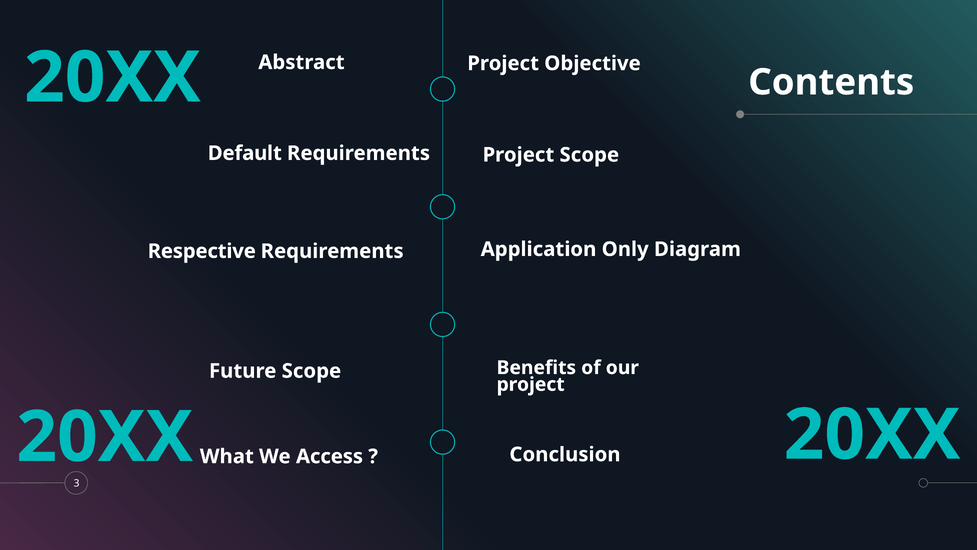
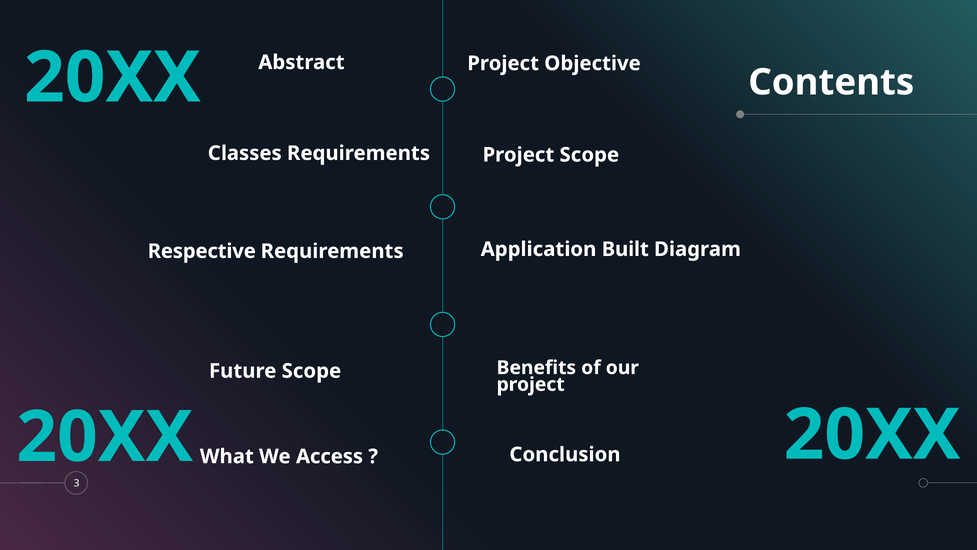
Default: Default -> Classes
Only: Only -> Built
